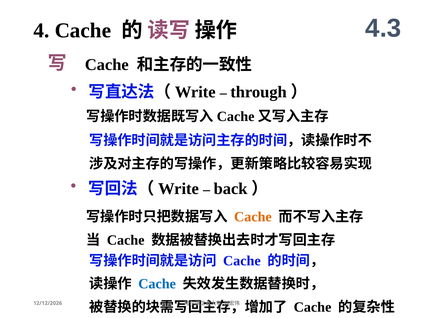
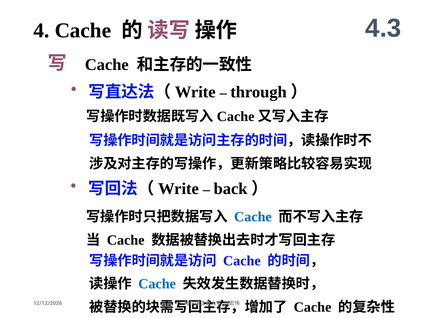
Cache at (253, 217) colour: orange -> blue
